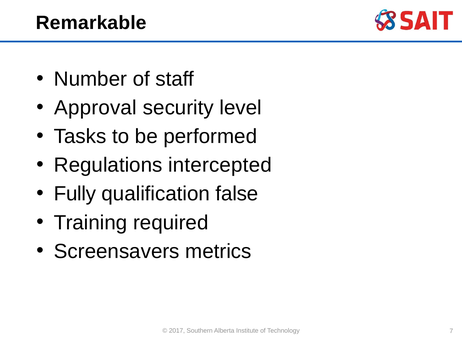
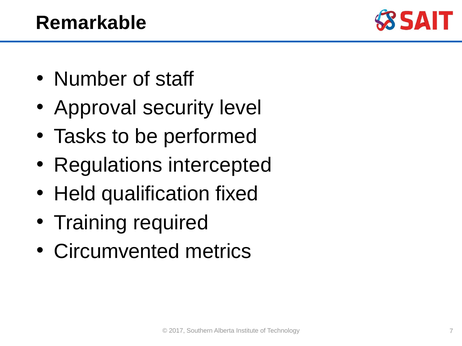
Fully: Fully -> Held
false: false -> fixed
Screensavers: Screensavers -> Circumvented
